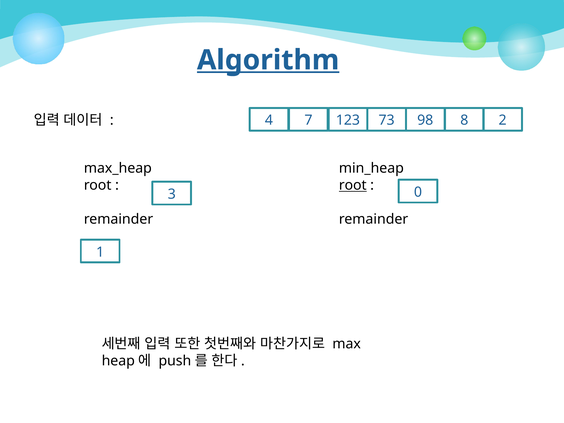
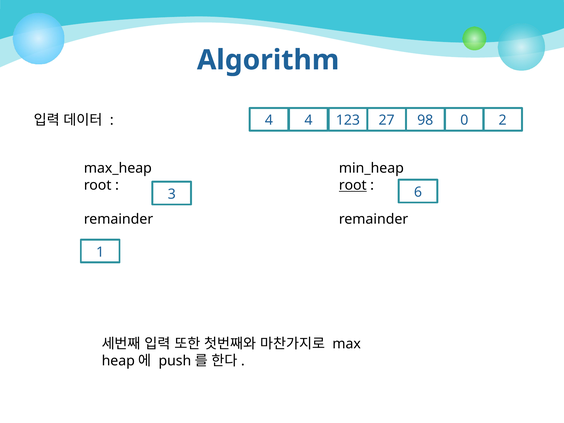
Algorithm underline: present -> none
4 7: 7 -> 4
73: 73 -> 27
8: 8 -> 0
0: 0 -> 6
